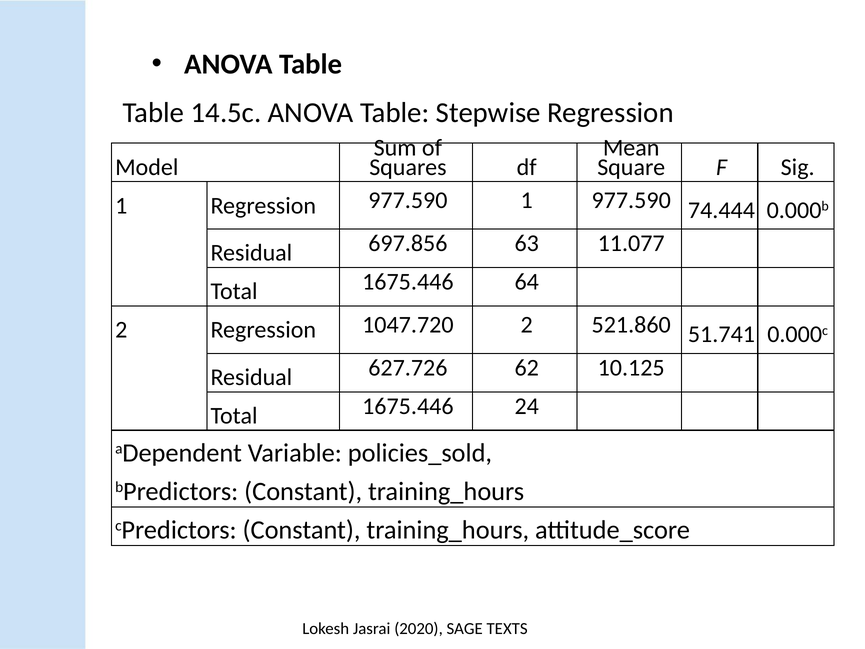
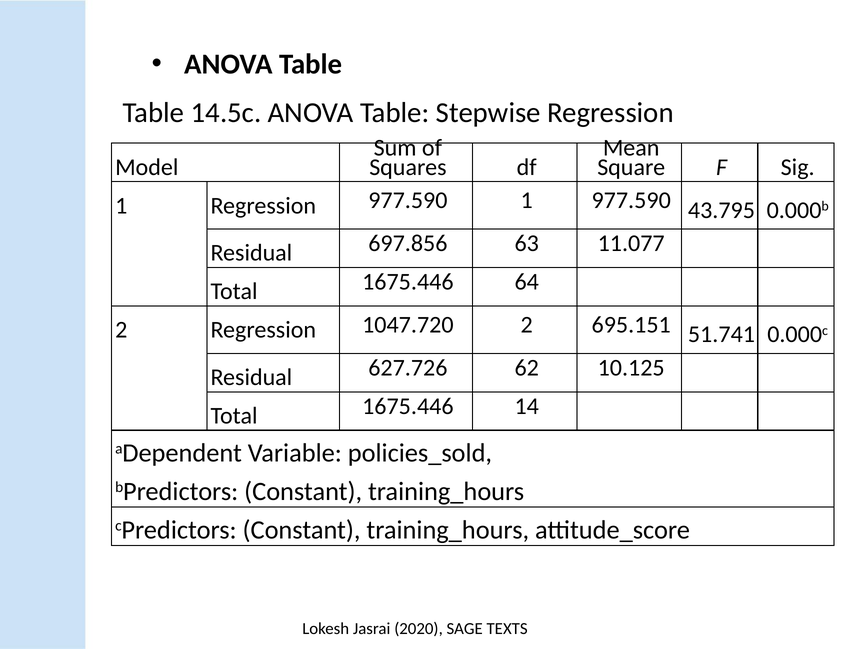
74.444: 74.444 -> 43.795
521.860: 521.860 -> 695.151
24: 24 -> 14
